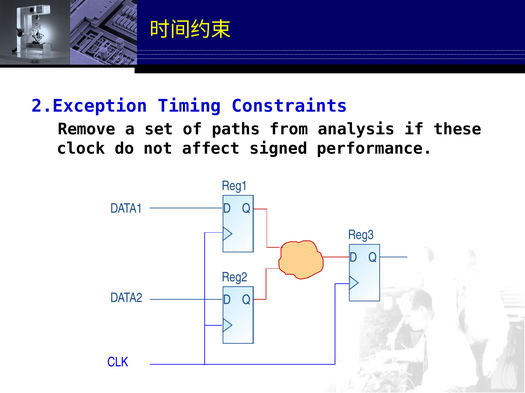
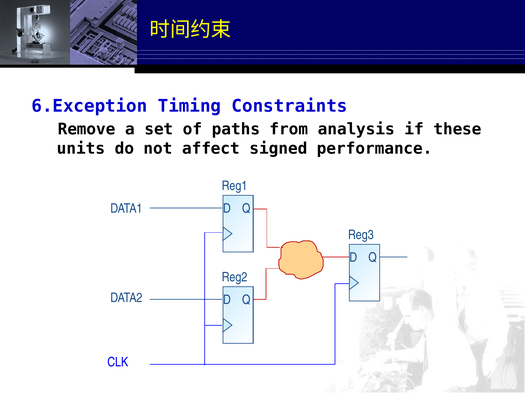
2.Exception: 2.Exception -> 6.Exception
clock: clock -> units
